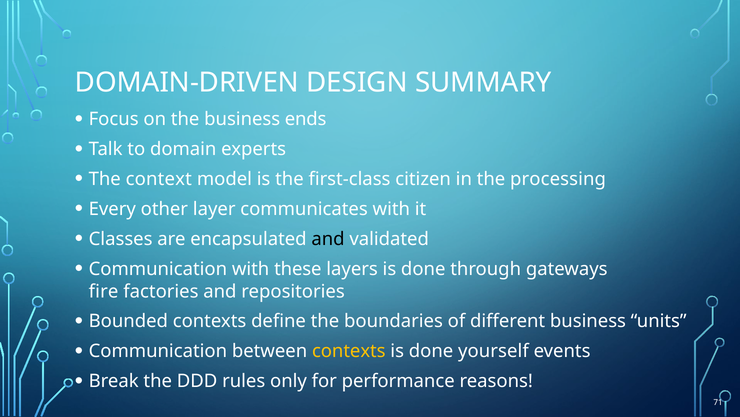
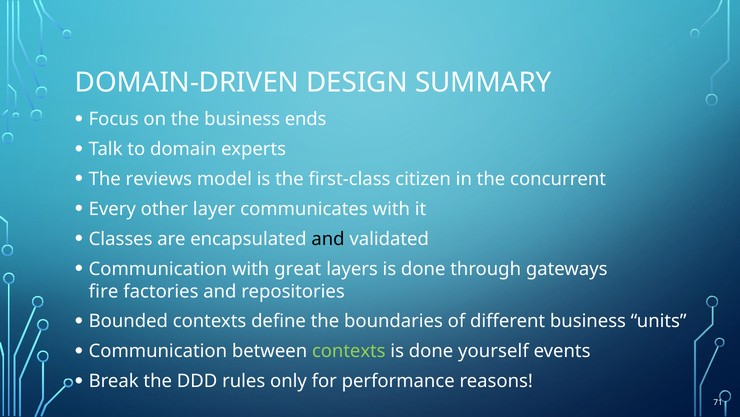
context: context -> reviews
processing: processing -> concurrent
these: these -> great
contexts at (349, 351) colour: yellow -> light green
